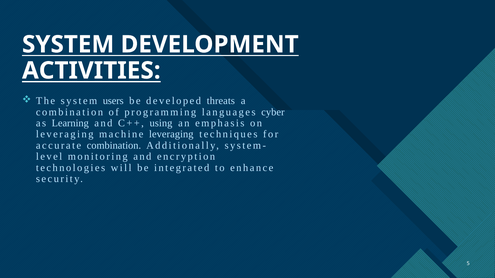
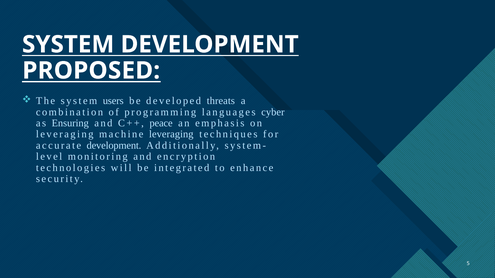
ACTIVITIES: ACTIVITIES -> PROPOSED
Learning: Learning -> Ensuring
using: using -> peace
accurate combination: combination -> development
